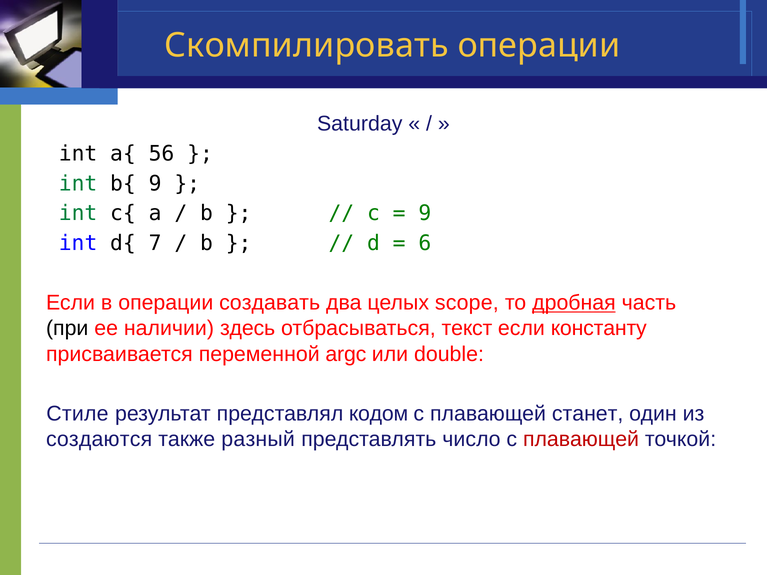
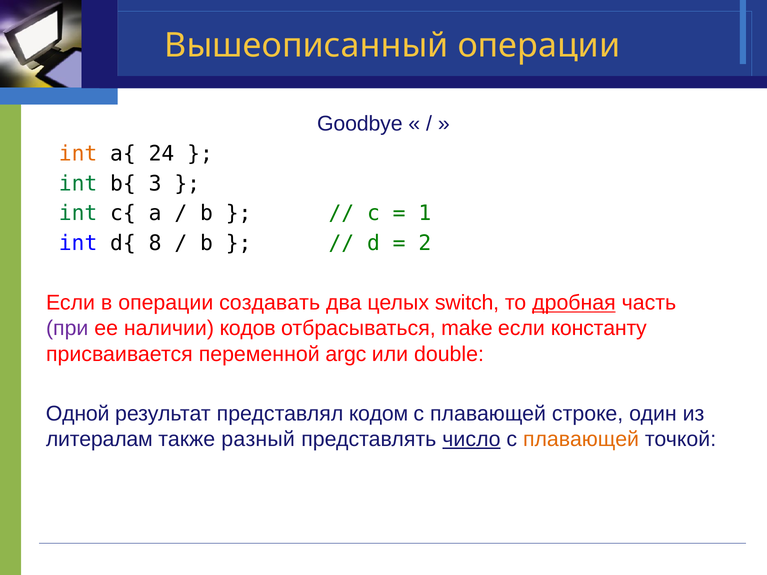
Скомпилировать: Скомпилировать -> Вышеописанный
Saturday: Saturday -> Goodbye
int at (78, 154) colour: black -> orange
56: 56 -> 24
b{ 9: 9 -> 3
9 at (425, 213): 9 -> 1
7: 7 -> 8
6: 6 -> 2
scope: scope -> switch
при colour: black -> purple
здесь: здесь -> кодов
текст: текст -> make
Стиле: Стиле -> Одной
станет: станет -> строке
создаются: создаются -> литералам
число underline: none -> present
плавающей at (581, 439) colour: red -> orange
